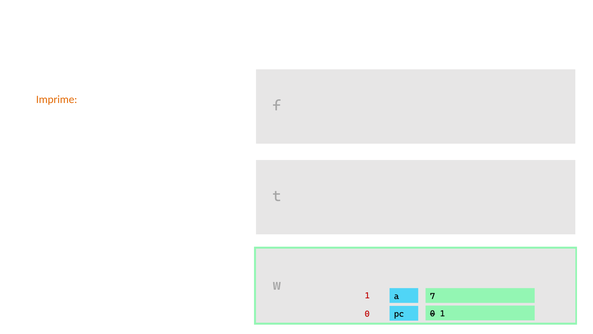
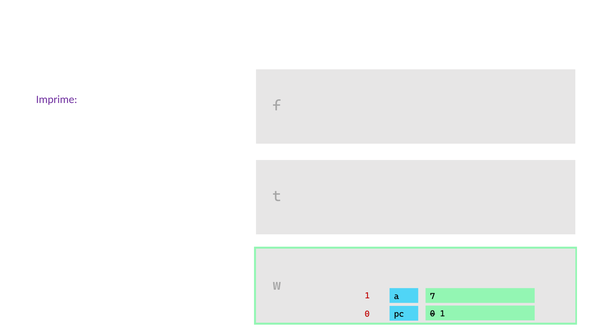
Imprime colour: orange -> purple
